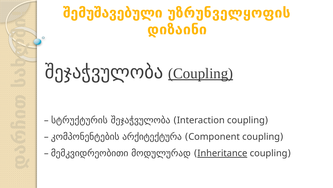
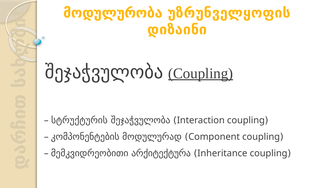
შემუშავებული: შემუშავებული -> მოდულურობა
არქიტექტურა: არქიტექტურა -> მოდულურად
მოდულურად: მოდულურად -> არქიტექტურა
Inheritance underline: present -> none
